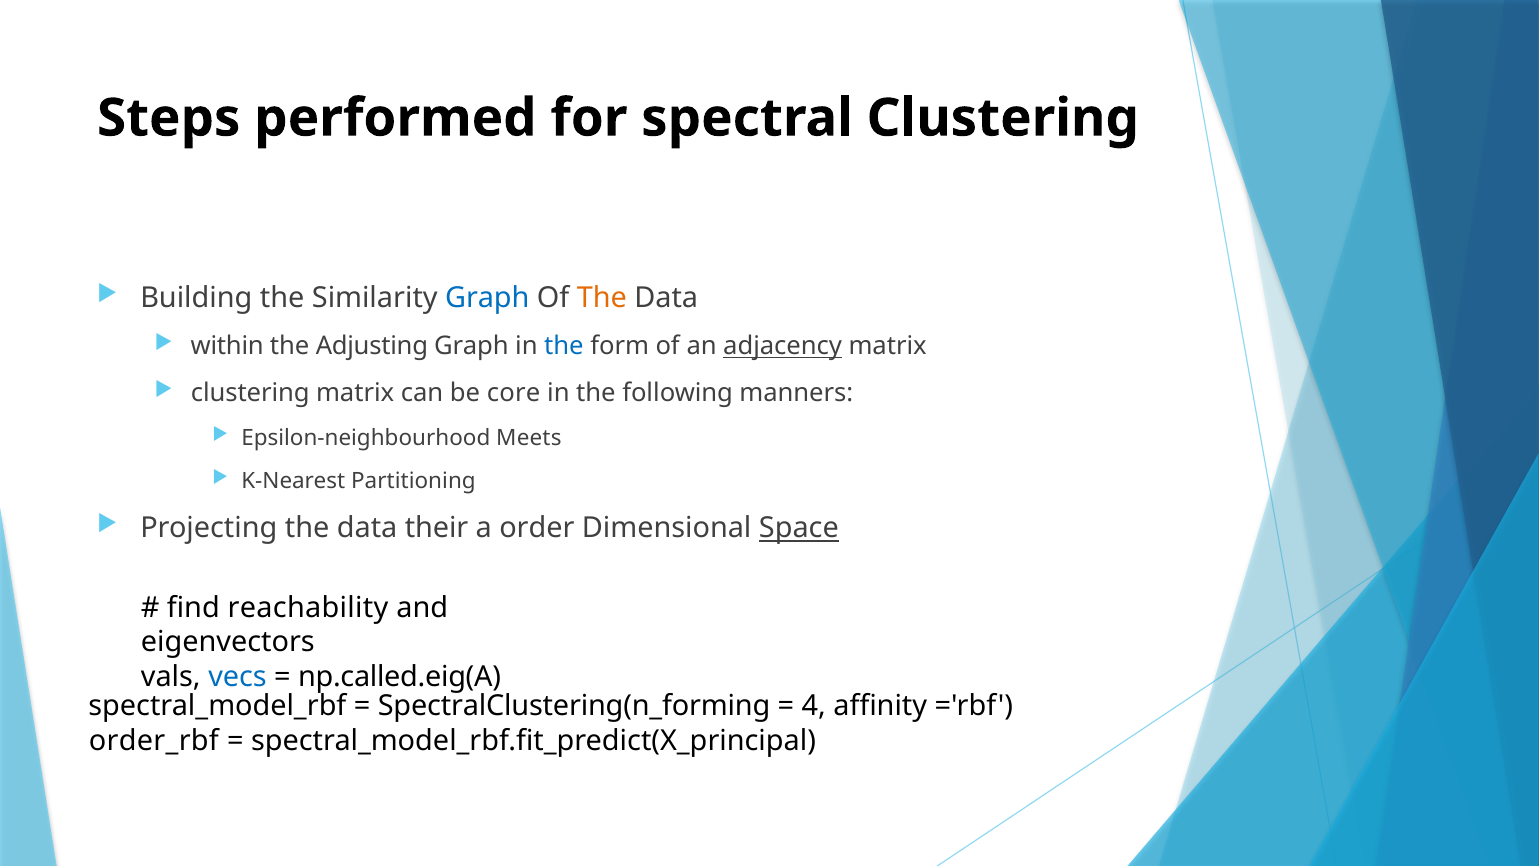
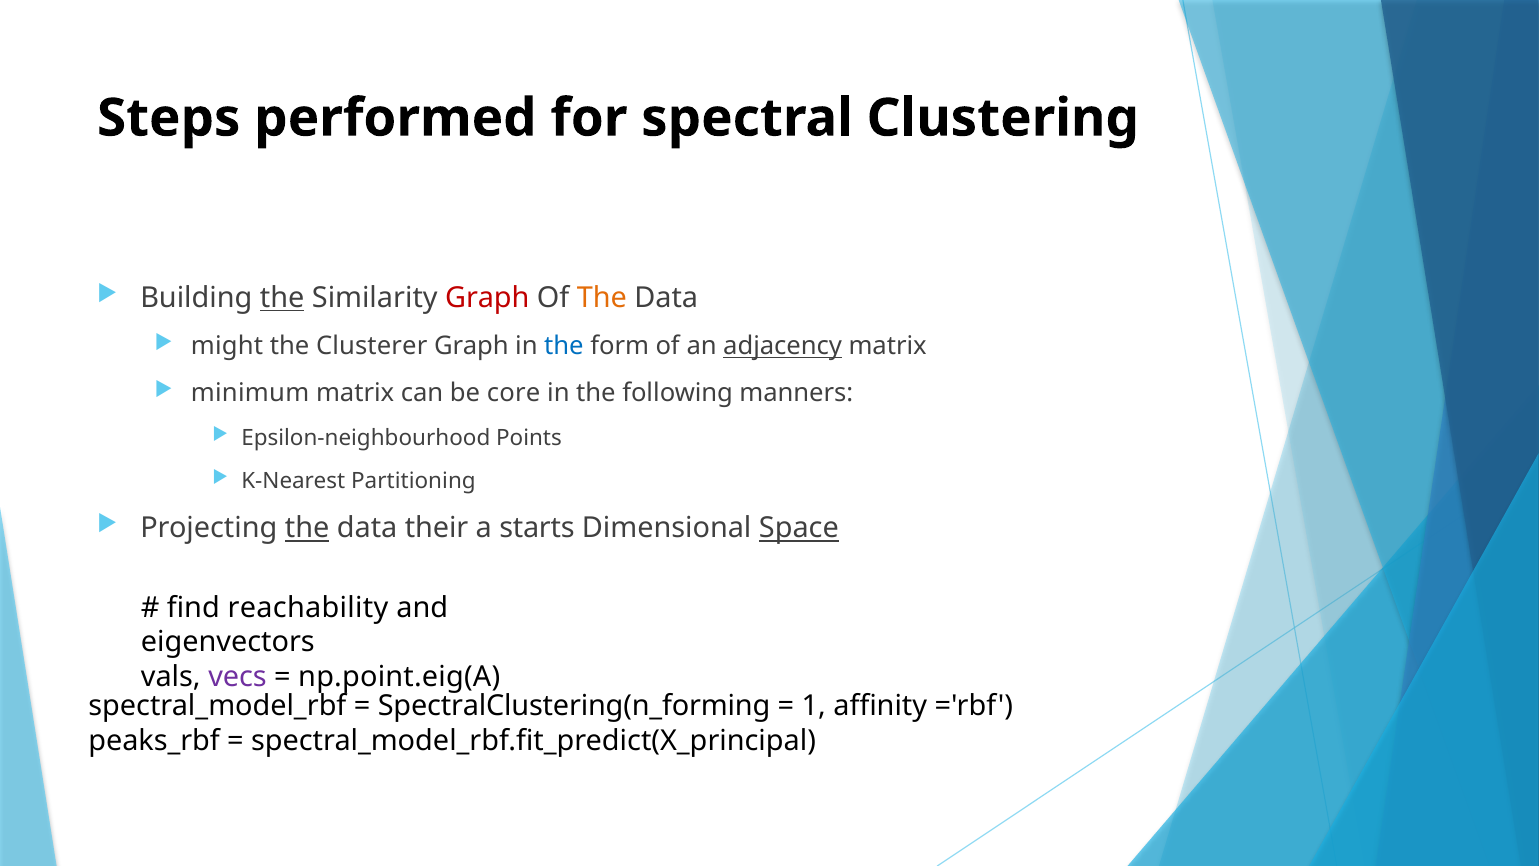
the at (282, 298) underline: none -> present
Graph at (487, 298) colour: blue -> red
within: within -> might
Adjusting: Adjusting -> Clusterer
clustering at (250, 393): clustering -> minimum
Meets: Meets -> Points
the at (307, 528) underline: none -> present
order: order -> starts
vecs colour: blue -> purple
np.called.eig(A: np.called.eig(A -> np.point.eig(A
4: 4 -> 1
order_rbf: order_rbf -> peaks_rbf
